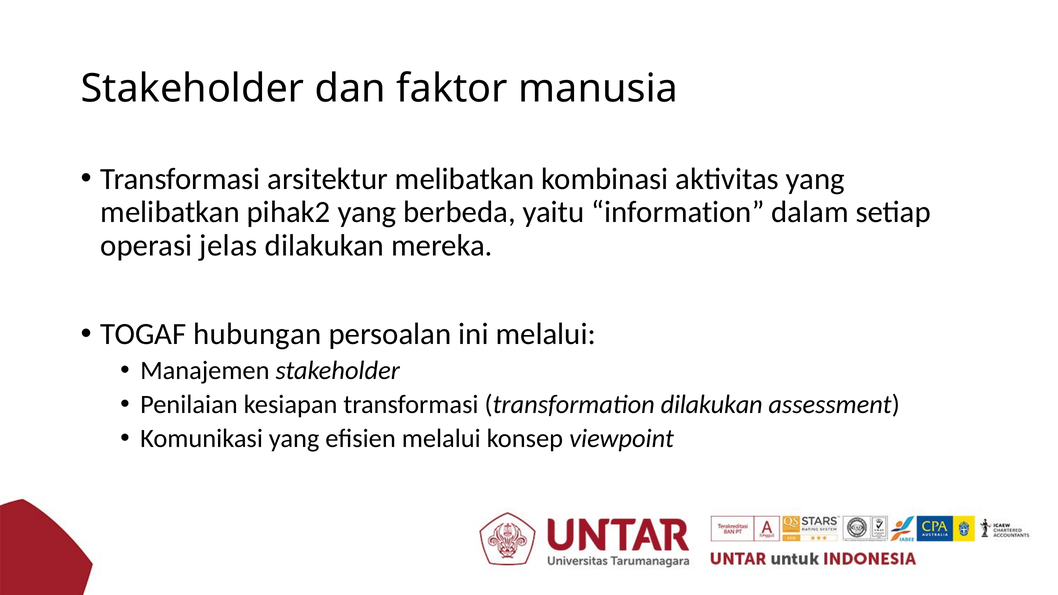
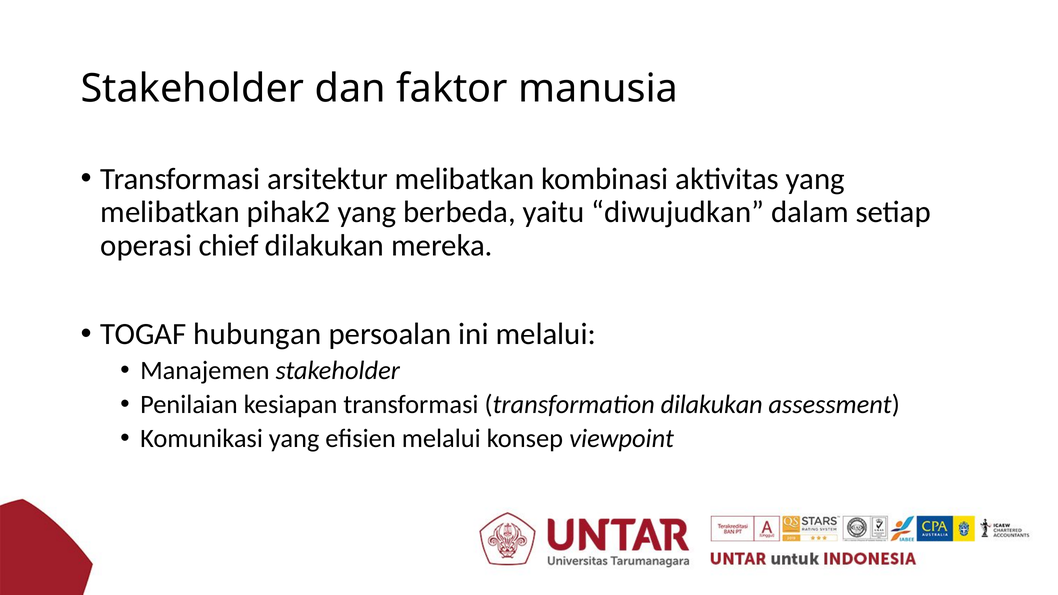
information: information -> diwujudkan
jelas: jelas -> chief
